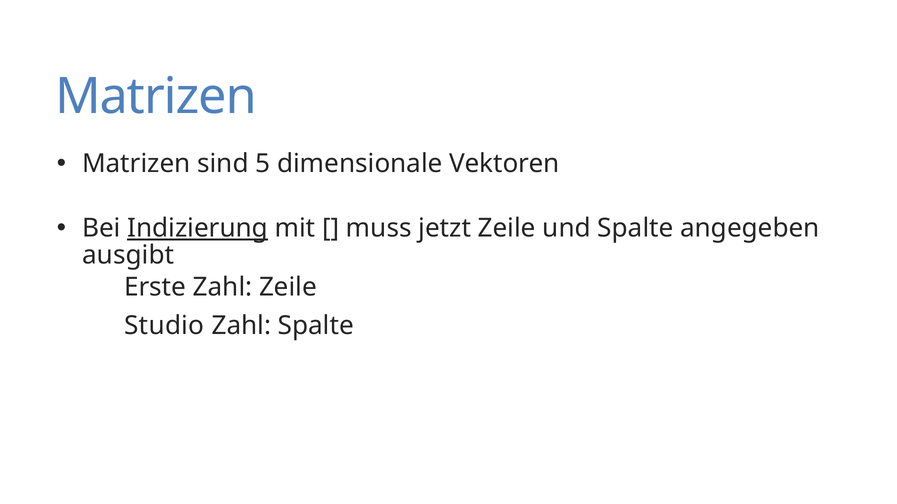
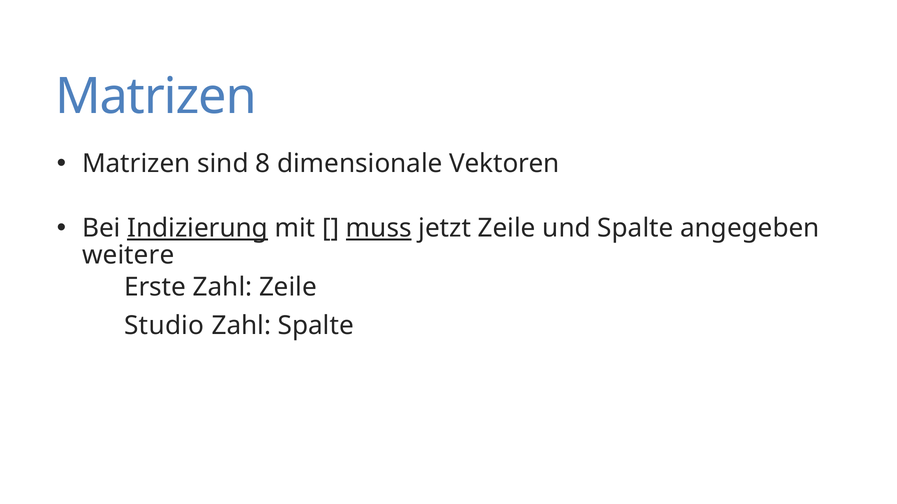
5: 5 -> 8
muss underline: none -> present
ausgibt: ausgibt -> weitere
